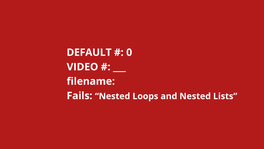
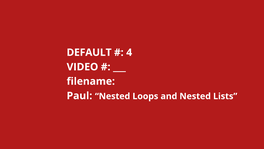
0: 0 -> 4
Fails: Fails -> Paul
